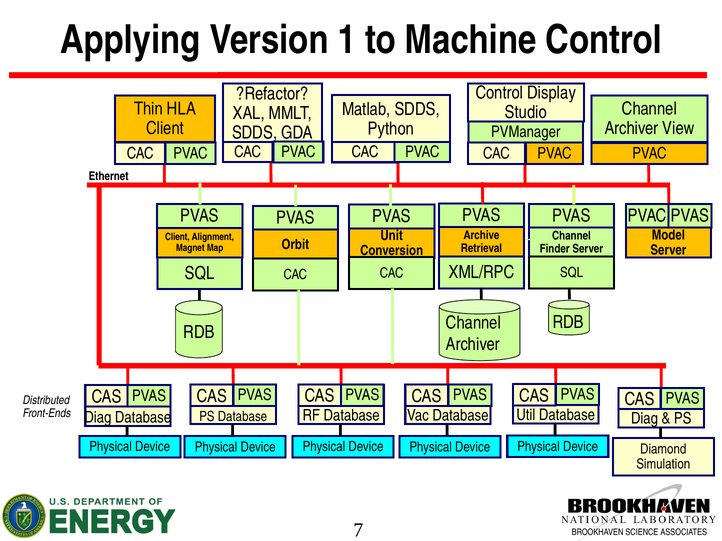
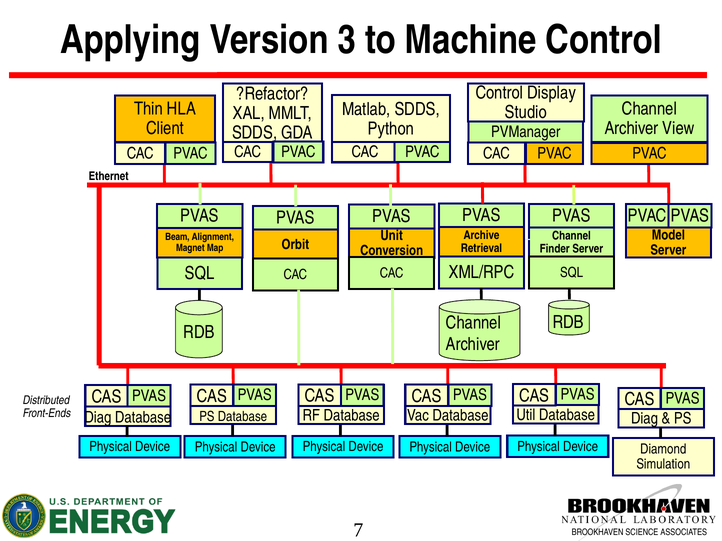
1: 1 -> 3
Client at (177, 237): Client -> Beam
